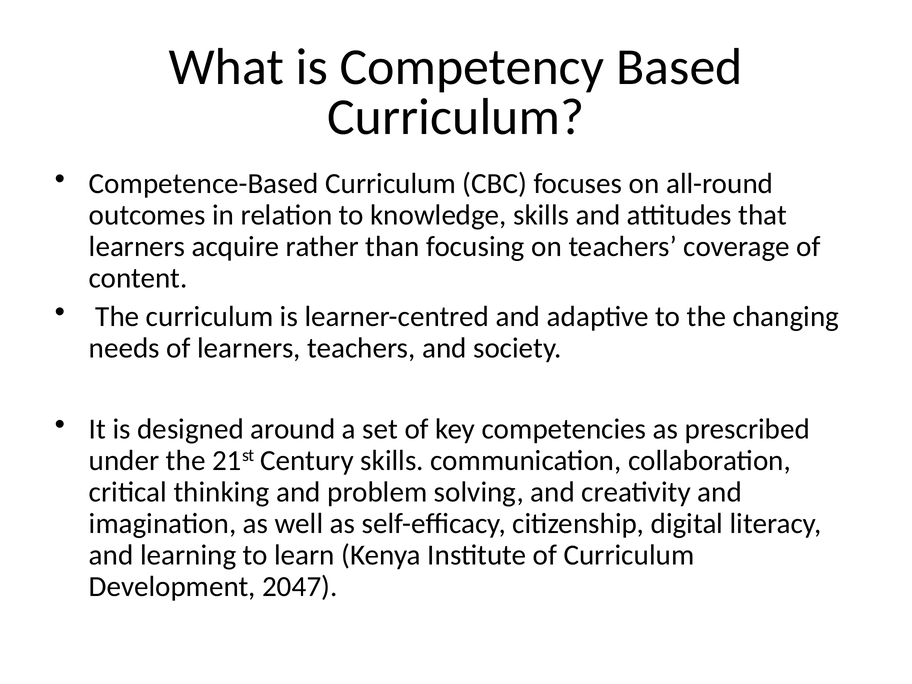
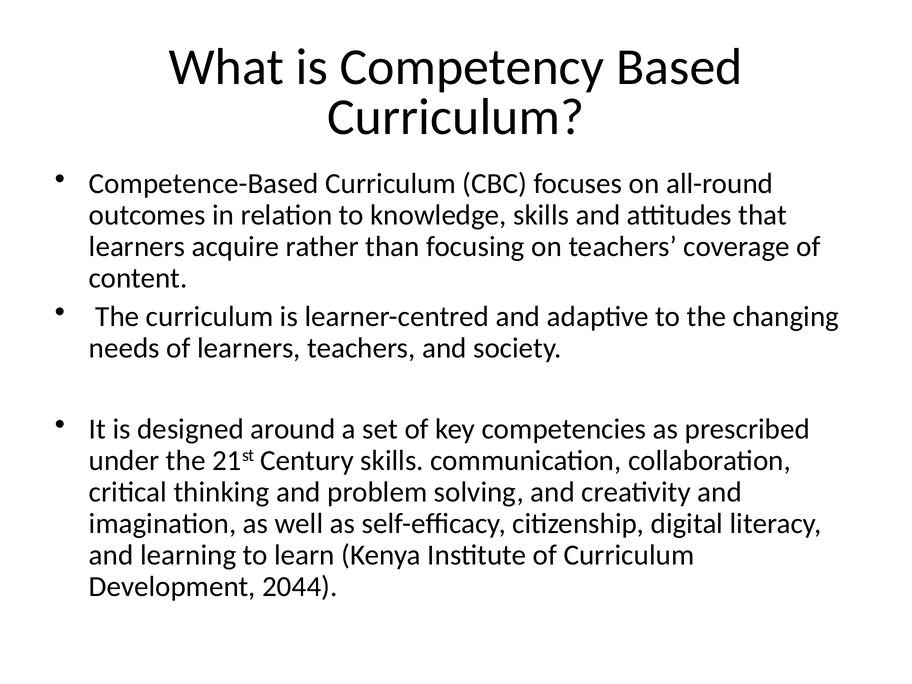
2047: 2047 -> 2044
